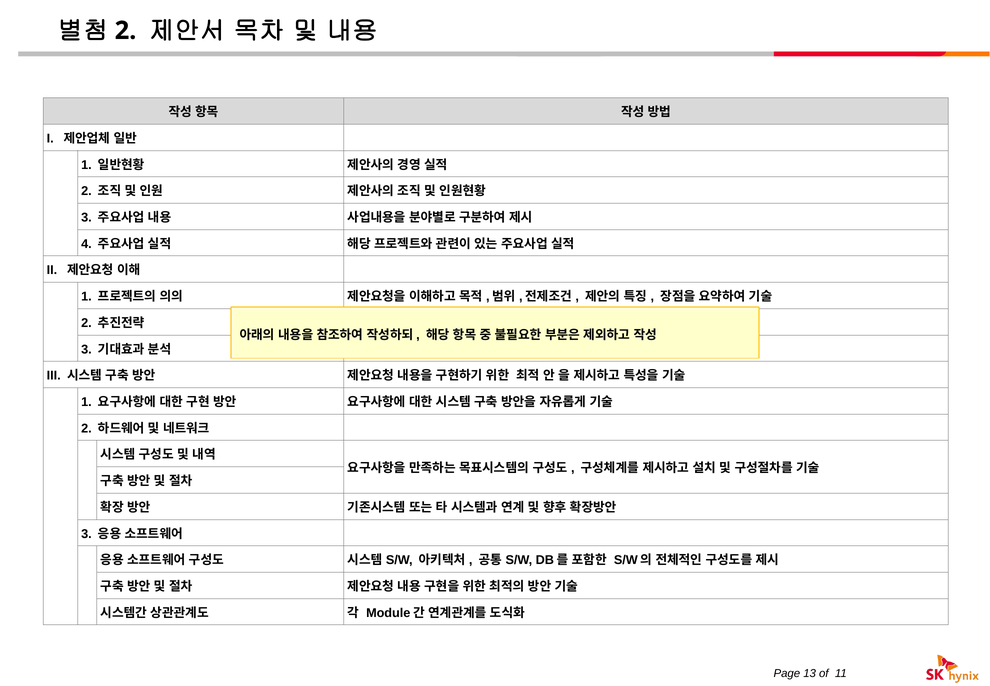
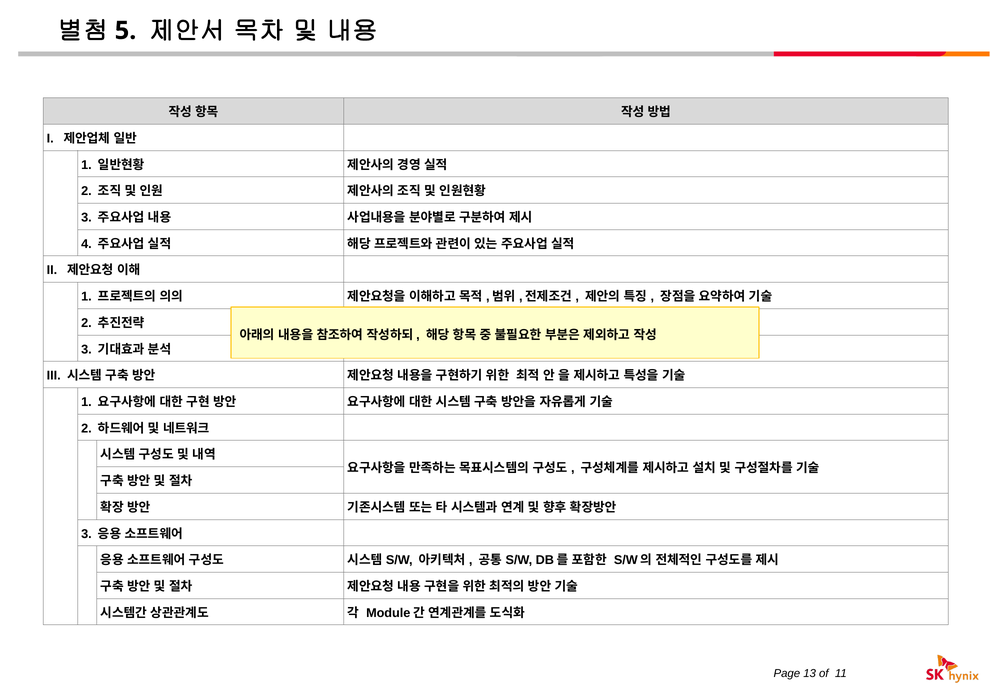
2 at (126, 31): 2 -> 5
